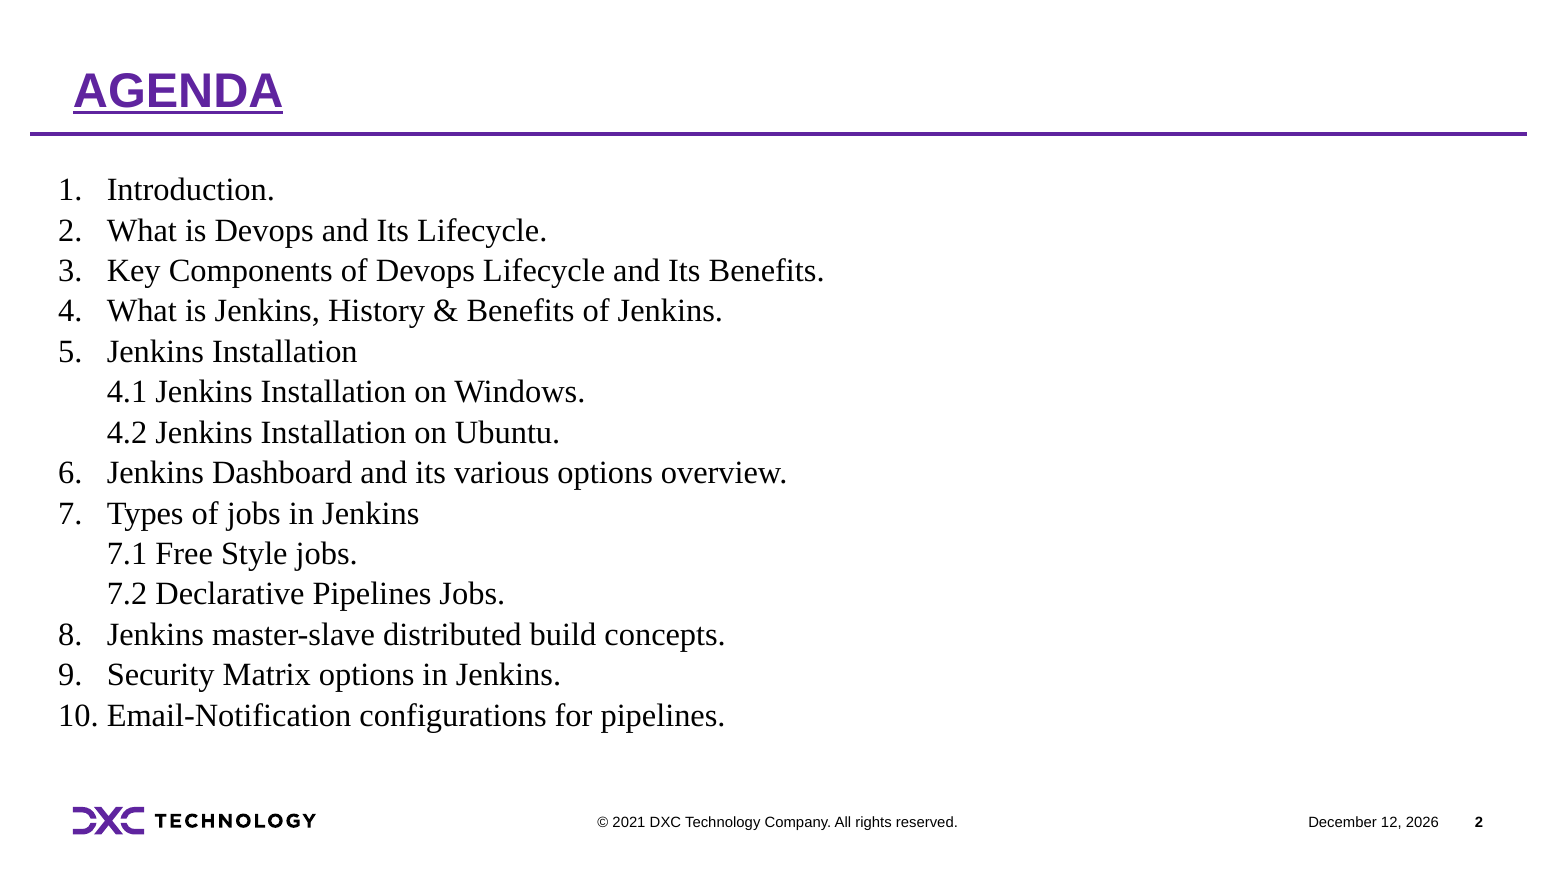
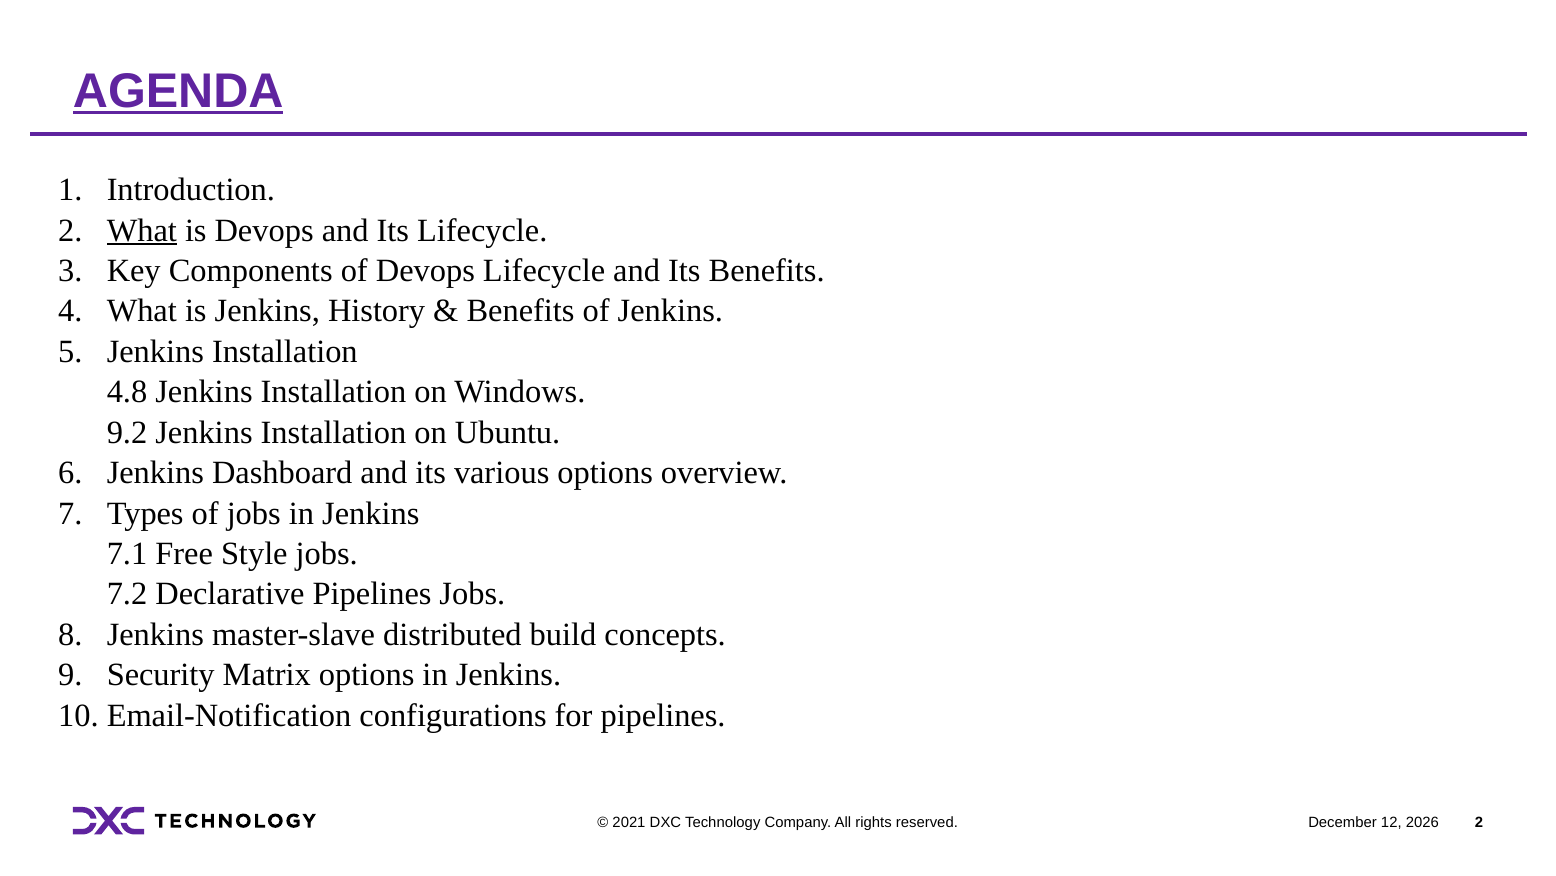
What at (142, 230) underline: none -> present
4.1: 4.1 -> 4.8
4.2: 4.2 -> 9.2
